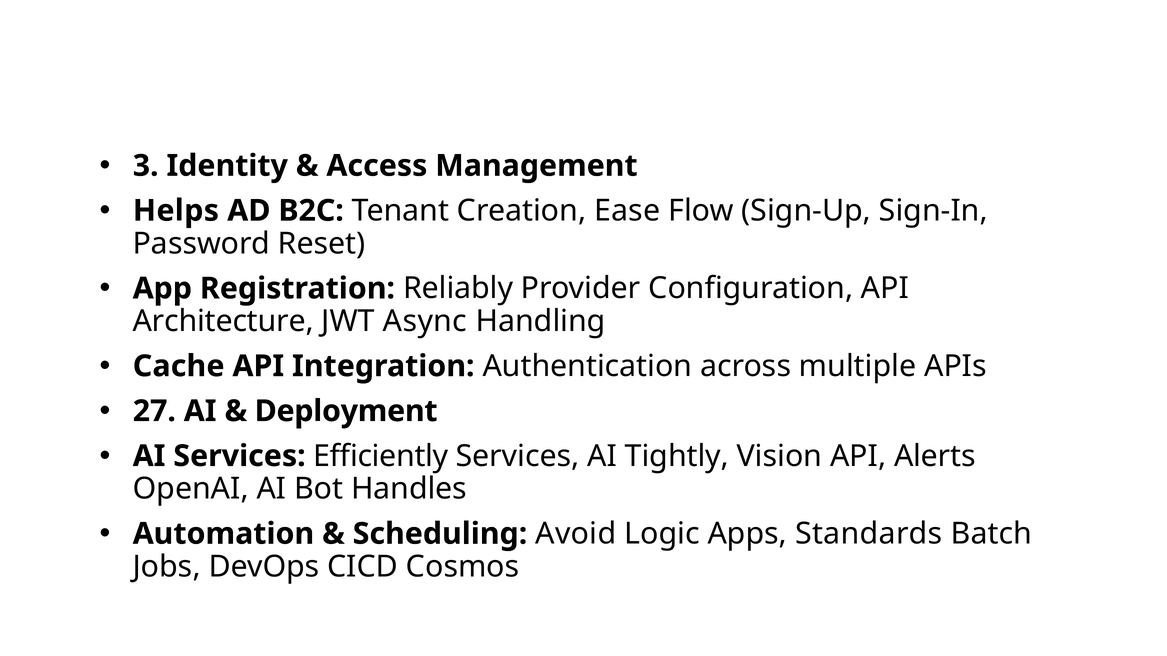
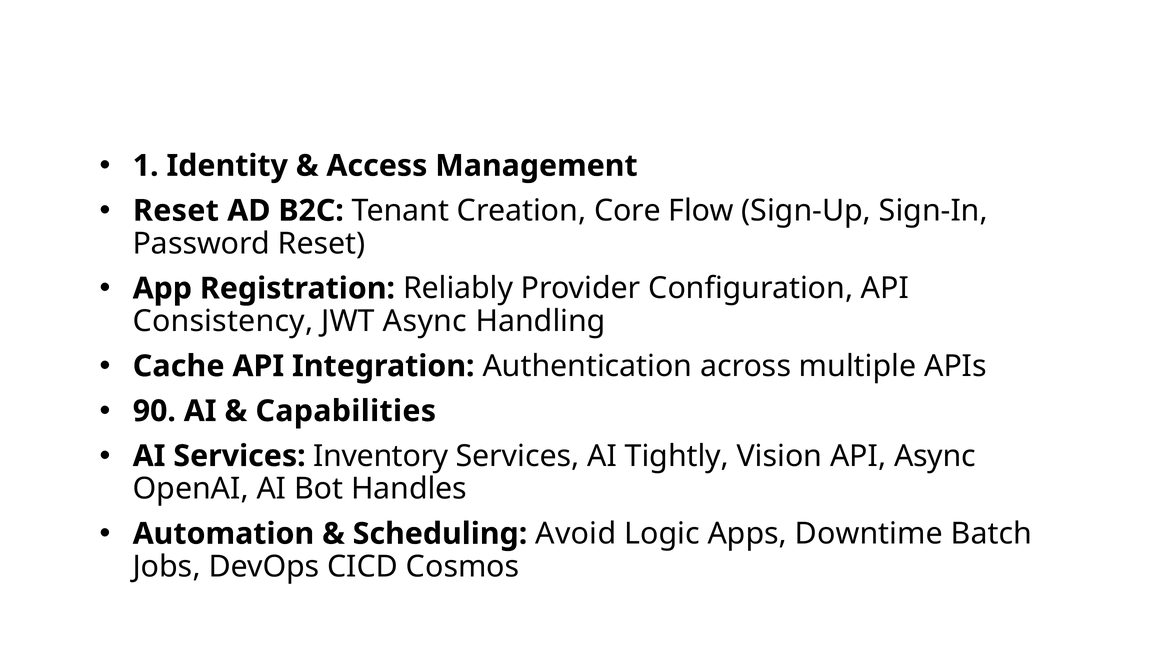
3: 3 -> 1
Helps at (176, 211): Helps -> Reset
Ease: Ease -> Core
Architecture: Architecture -> Consistency
27: 27 -> 90
Deployment: Deployment -> Capabilities
Efficiently: Efficiently -> Inventory
API Alerts: Alerts -> Async
Standards: Standards -> Downtime
